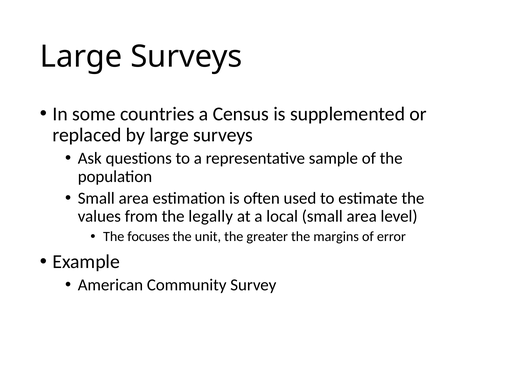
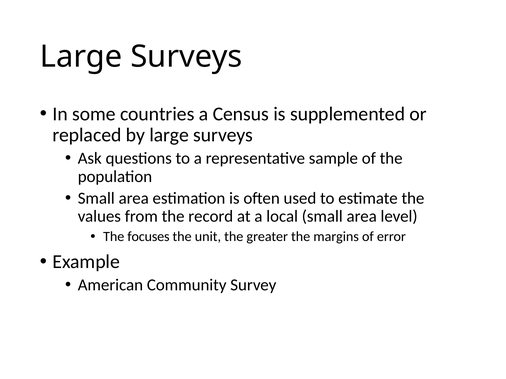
legally: legally -> record
